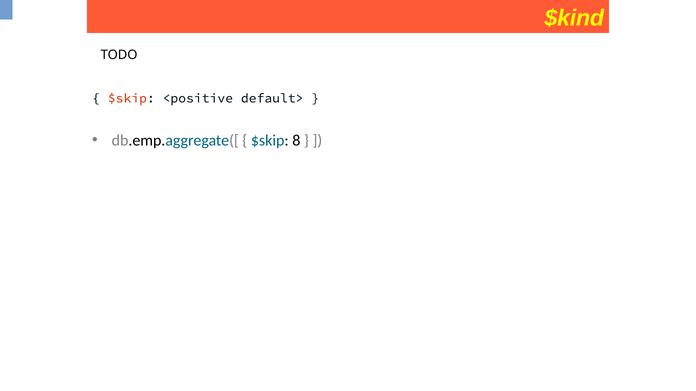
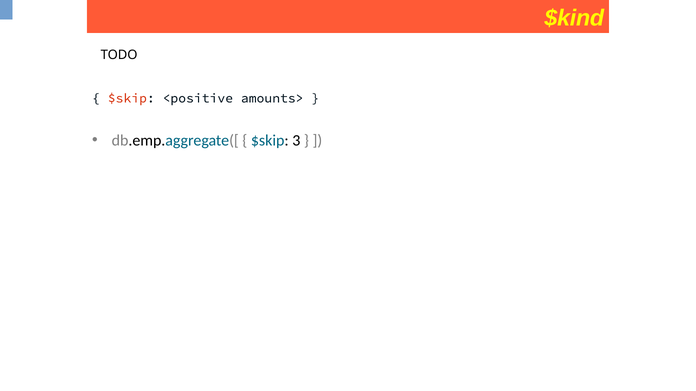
default>: default> -> amounts>
8: 8 -> 3
